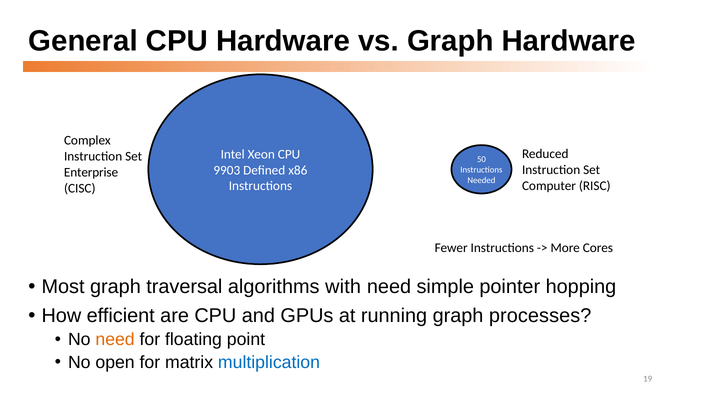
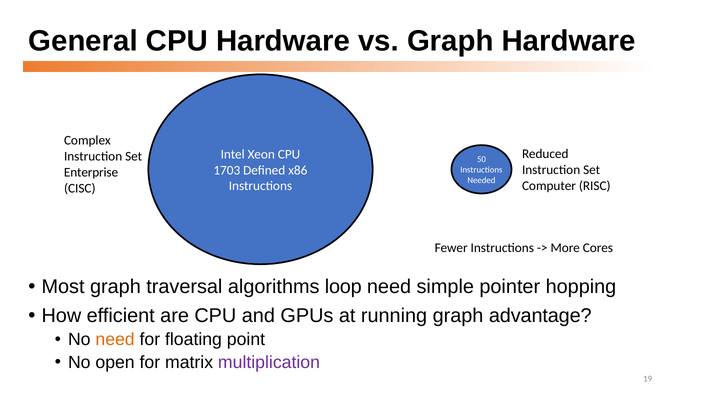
9903: 9903 -> 1703
with: with -> loop
processes: processes -> advantage
multiplication colour: blue -> purple
